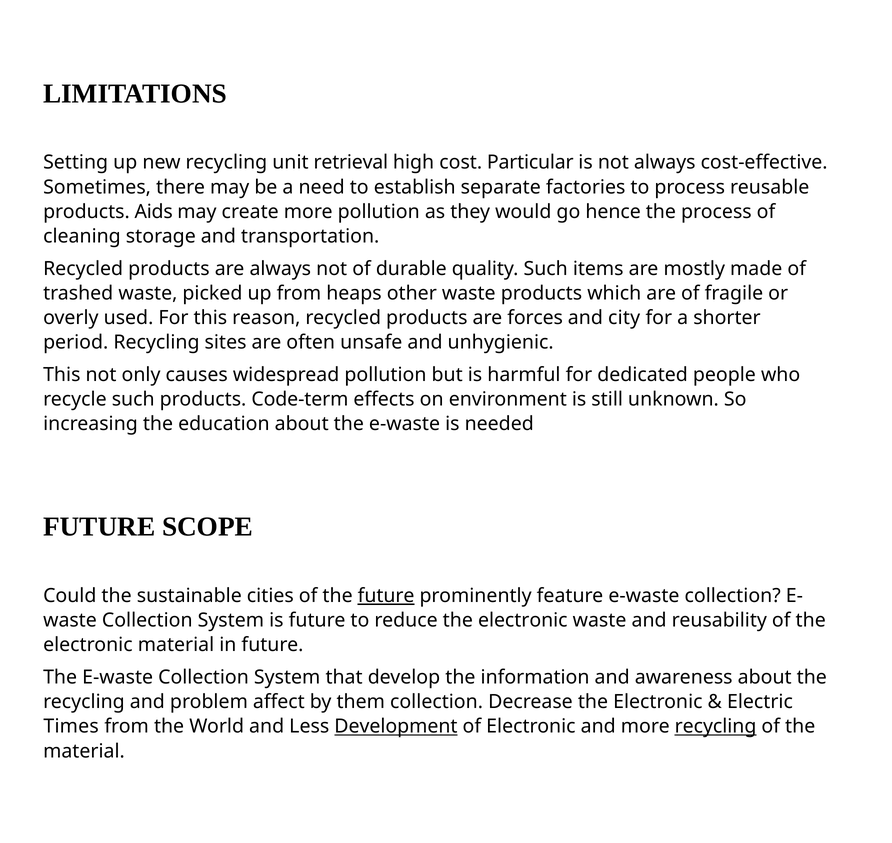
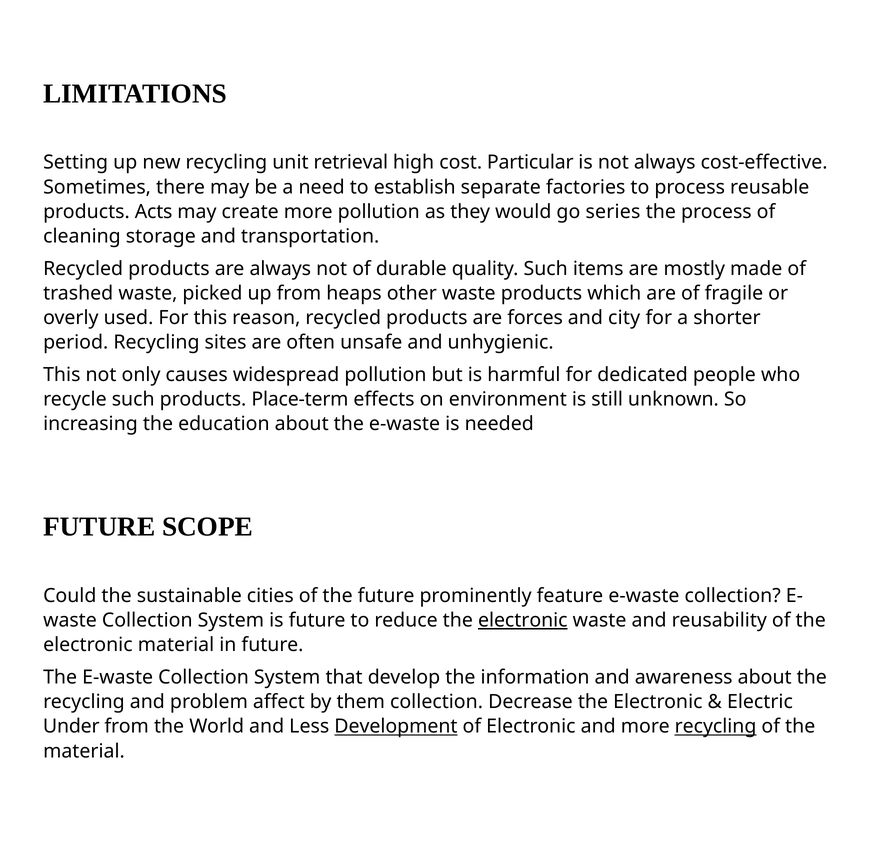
Aids: Aids -> Acts
hence: hence -> series
Code-term: Code-term -> Place-term
future at (386, 596) underline: present -> none
electronic at (523, 620) underline: none -> present
Times: Times -> Under
